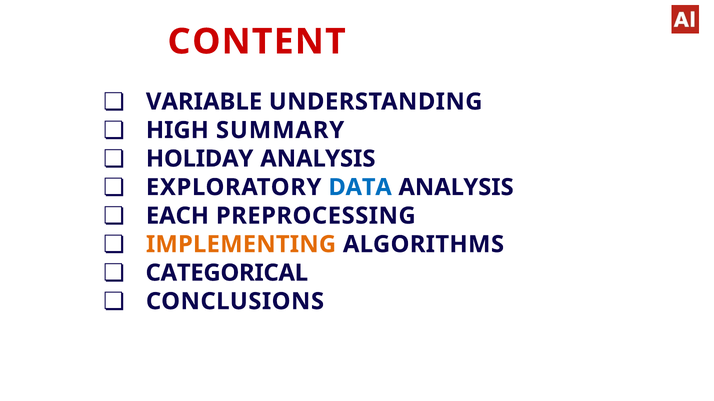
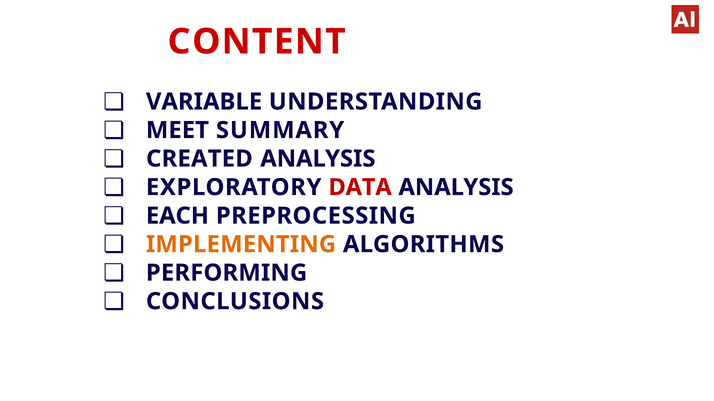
HIGH: HIGH -> MEET
HOLIDAY: HOLIDAY -> CREATED
DATA colour: blue -> red
CATEGORICAL: CATEGORICAL -> PERFORMING
